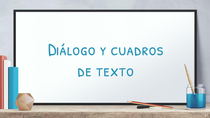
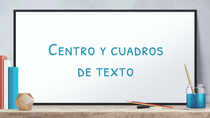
Diálogo: Diálogo -> Centro
